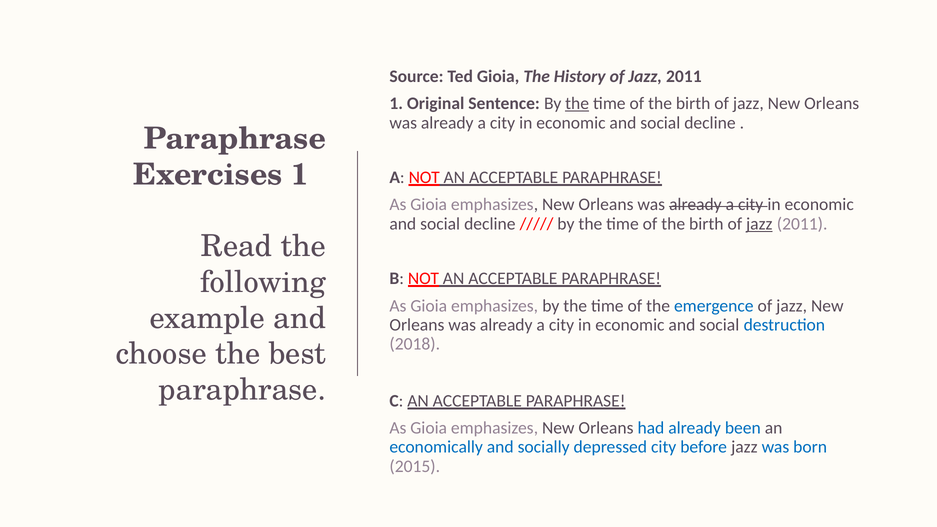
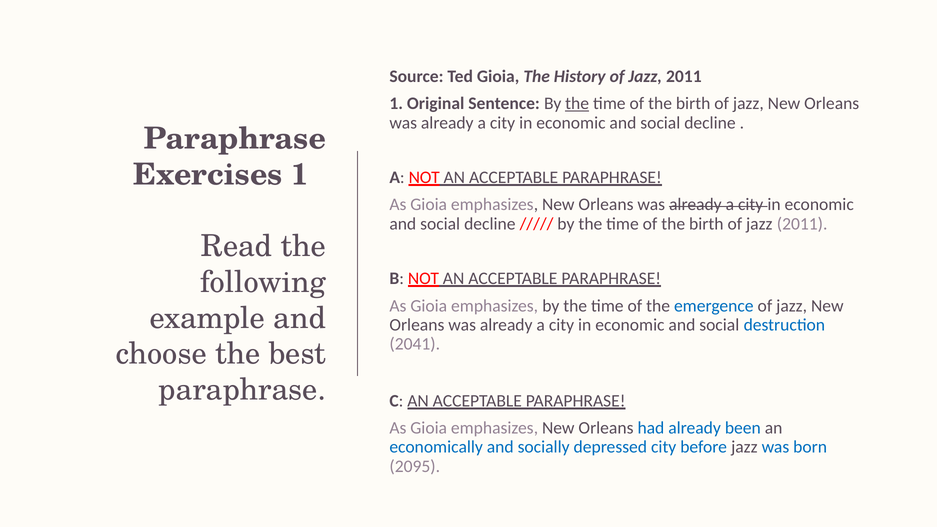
jazz at (759, 224) underline: present -> none
2018: 2018 -> 2041
2015: 2015 -> 2095
